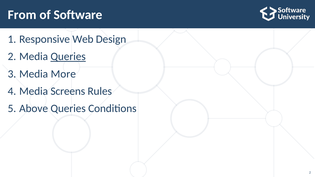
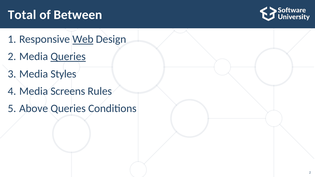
From: From -> Total
Software: Software -> Between
Web underline: none -> present
More: More -> Styles
